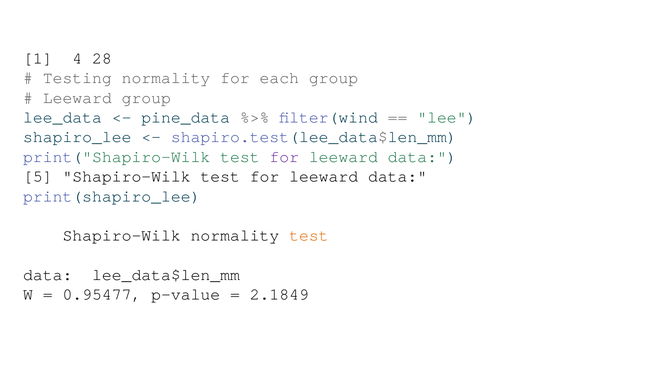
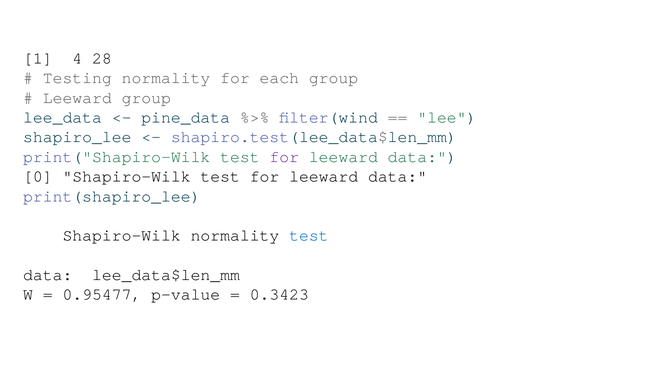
5: 5 -> 0
test at (309, 236) colour: orange -> blue
2.1849: 2.1849 -> 0.3423
